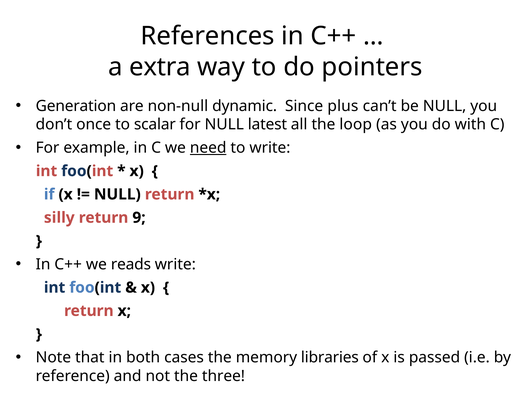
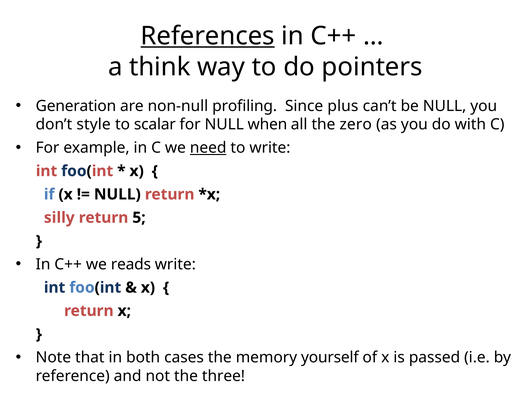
References underline: none -> present
extra: extra -> think
dynamic: dynamic -> profiling
once: once -> style
latest: latest -> when
loop: loop -> zero
9: 9 -> 5
libraries: libraries -> yourself
